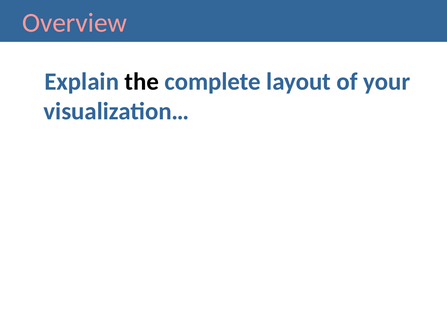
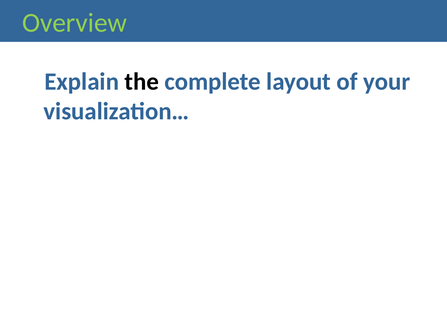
Overview colour: pink -> light green
